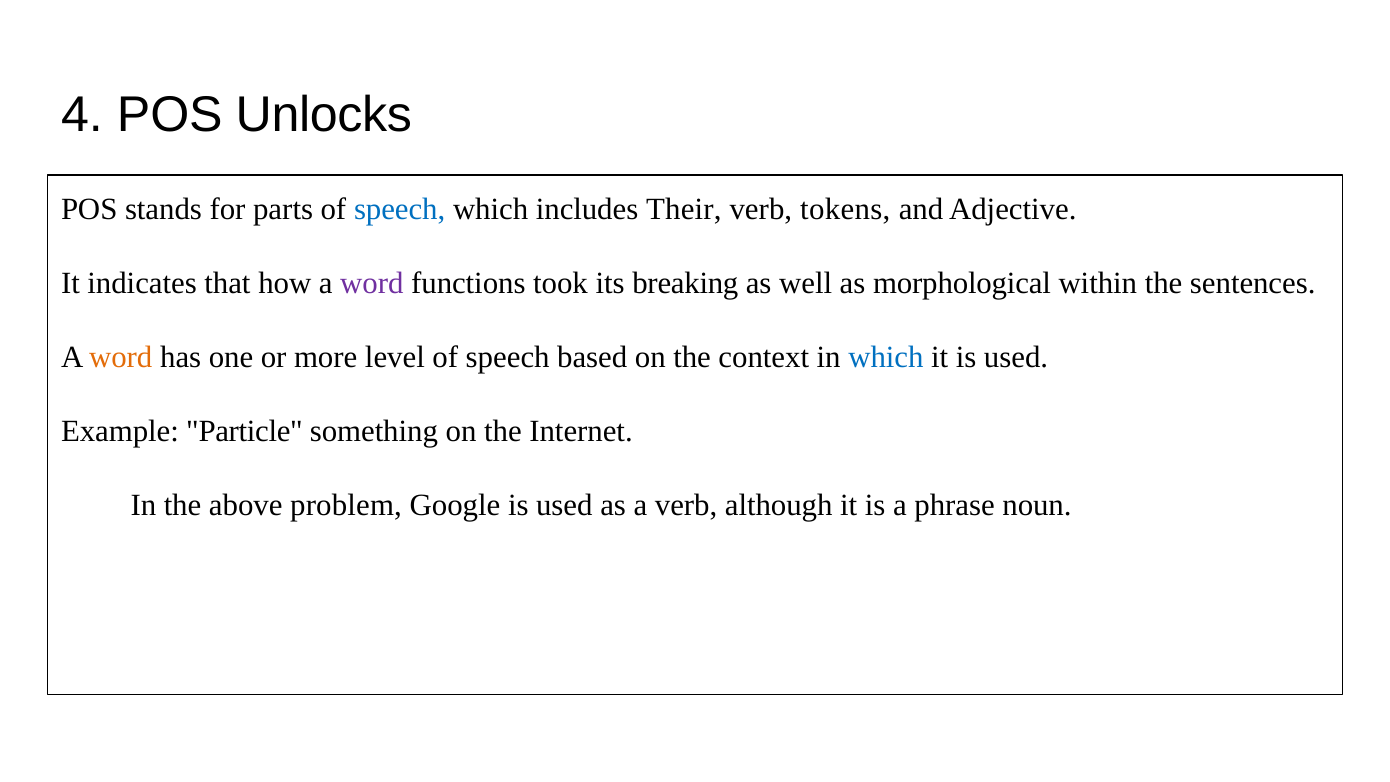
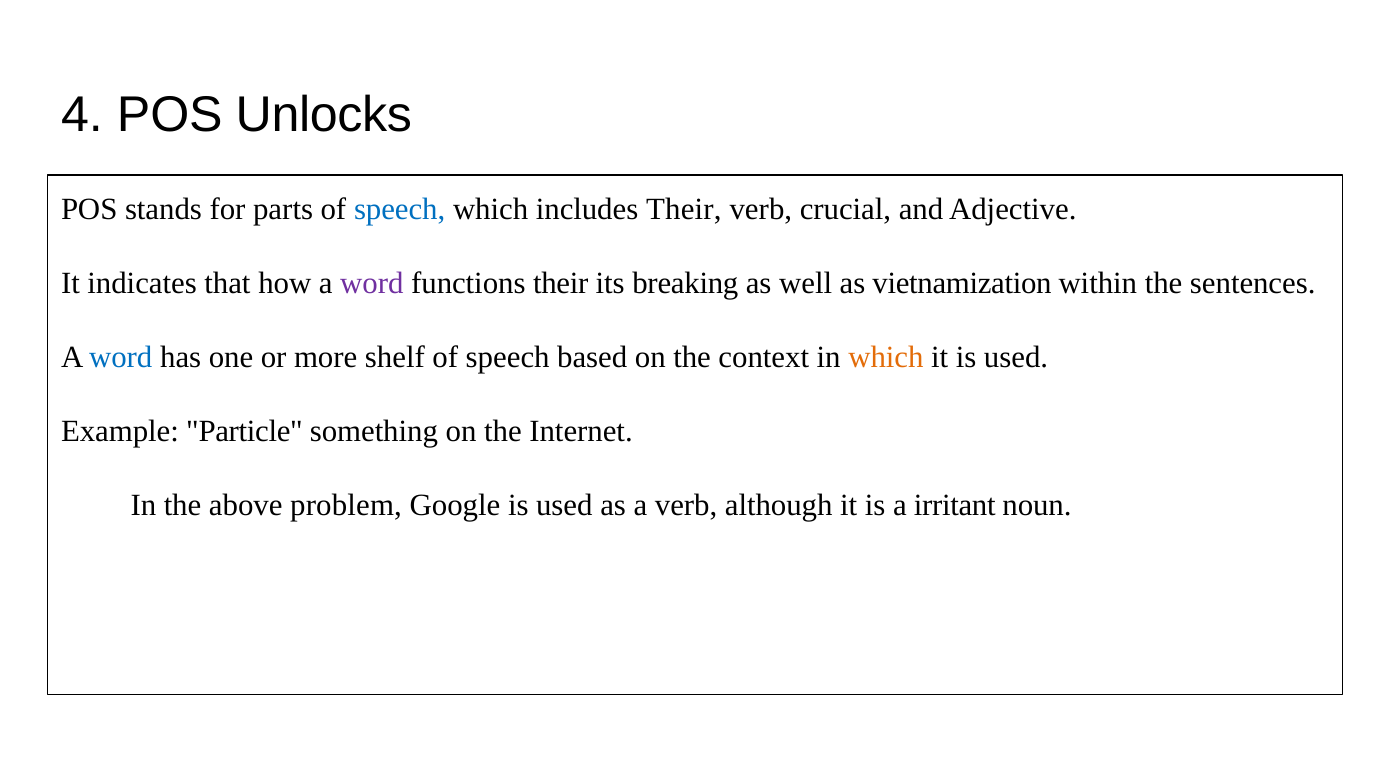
tokens: tokens -> crucial
functions took: took -> their
morphological: morphological -> vietnamization
word at (121, 358) colour: orange -> blue
level: level -> shelf
which at (886, 358) colour: blue -> orange
phrase: phrase -> irritant
